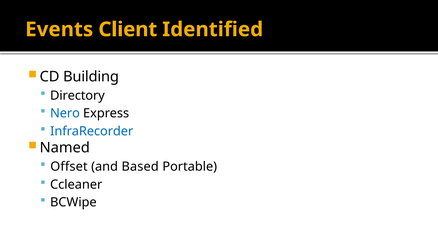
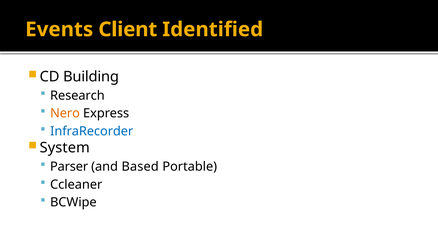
Directory: Directory -> Research
Nero colour: blue -> orange
Named: Named -> System
Offset: Offset -> Parser
